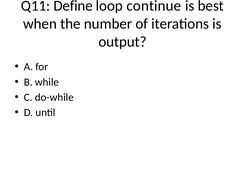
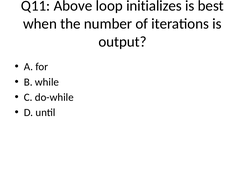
Define: Define -> Above
continue: continue -> initializes
